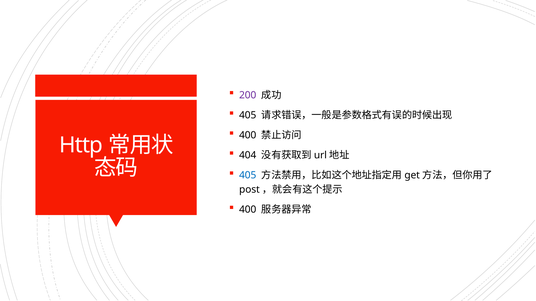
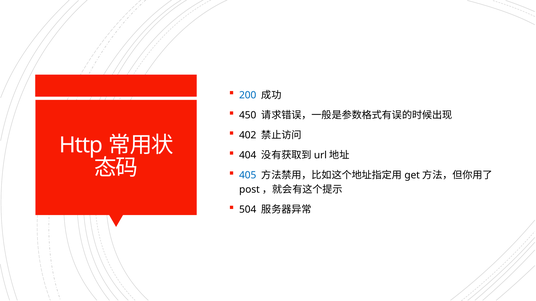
200 colour: purple -> blue
405 at (248, 115): 405 -> 450
400 at (248, 135): 400 -> 402
400 at (248, 210): 400 -> 504
